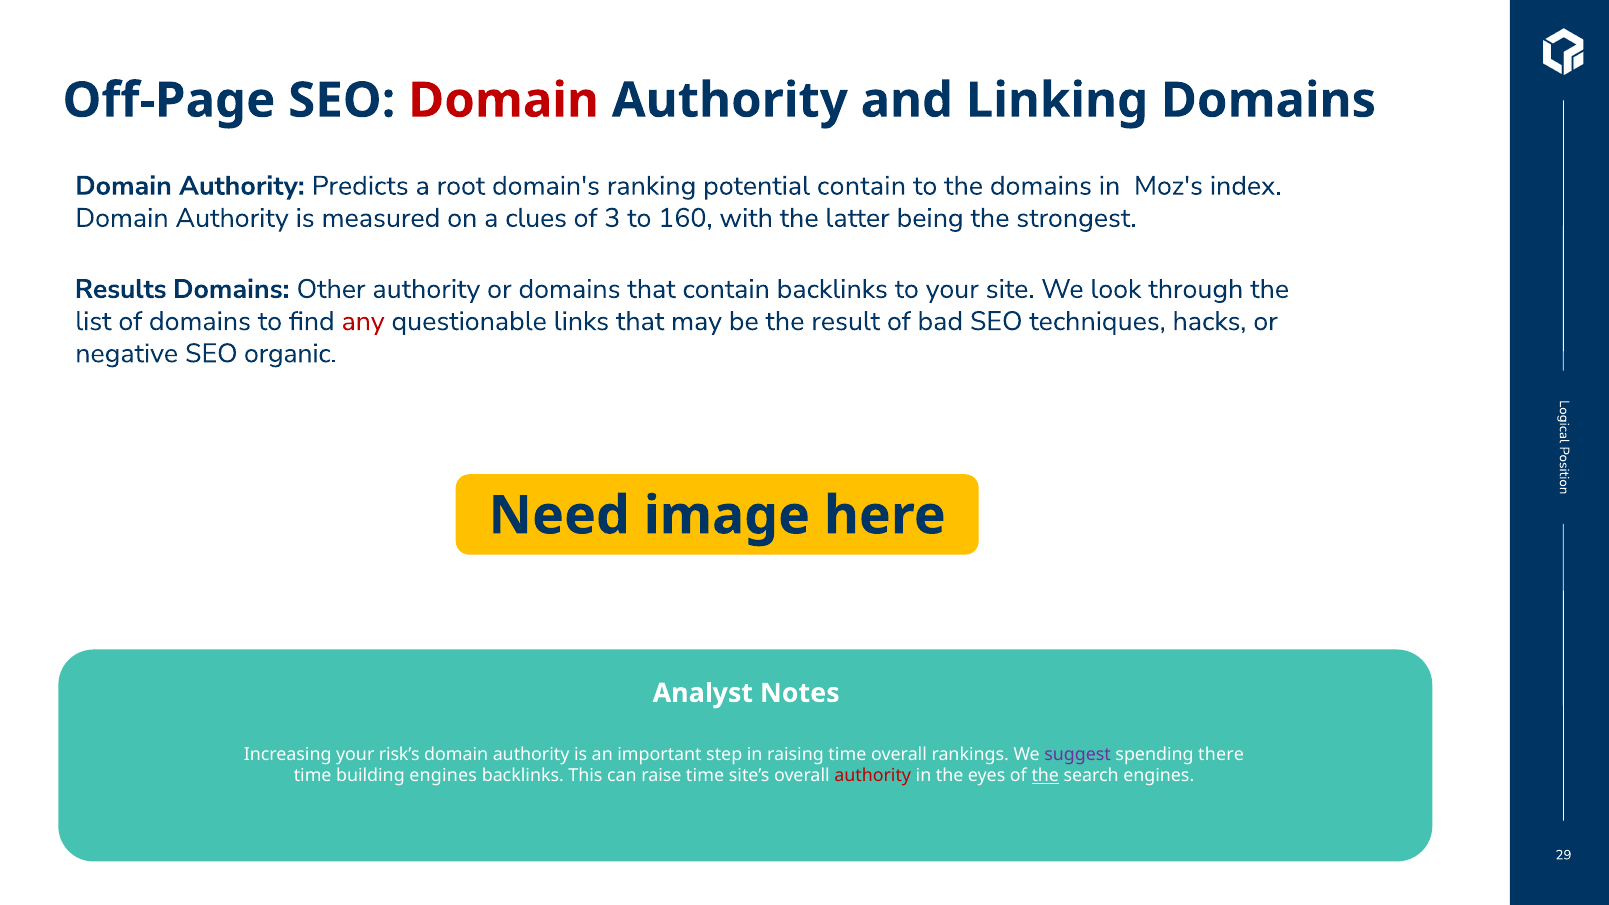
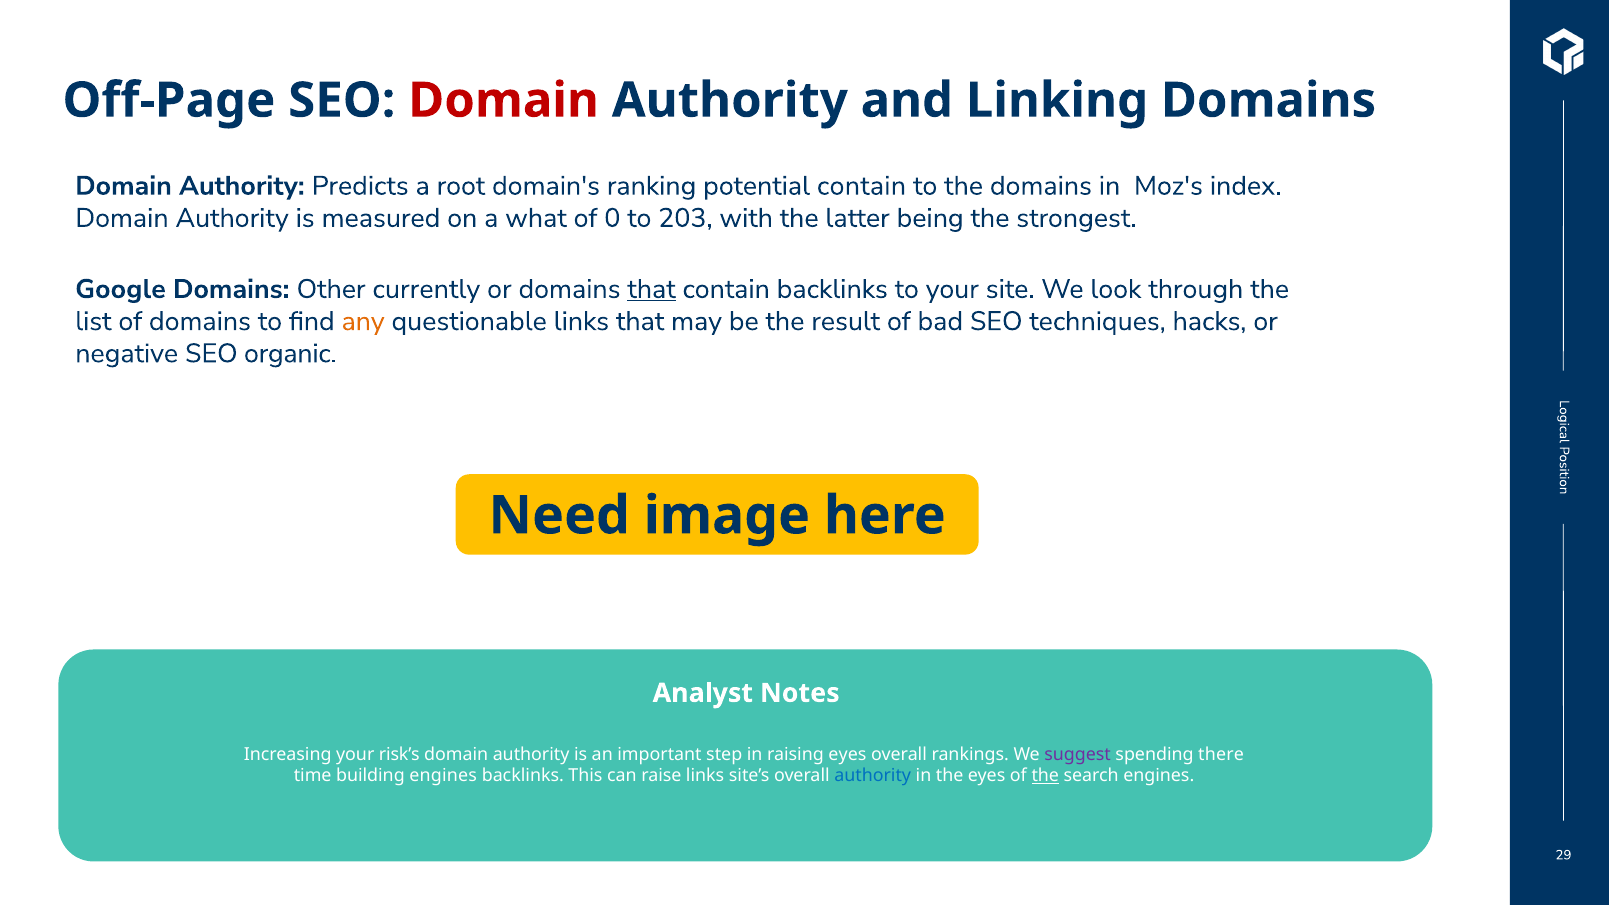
clues: clues -> what
3: 3 -> 0
160: 160 -> 203
Results: Results -> Google
Other authority: authority -> currently
that at (652, 289) underline: none -> present
any colour: red -> orange
raising time: time -> eyes
raise time: time -> links
authority at (873, 776) colour: red -> blue
